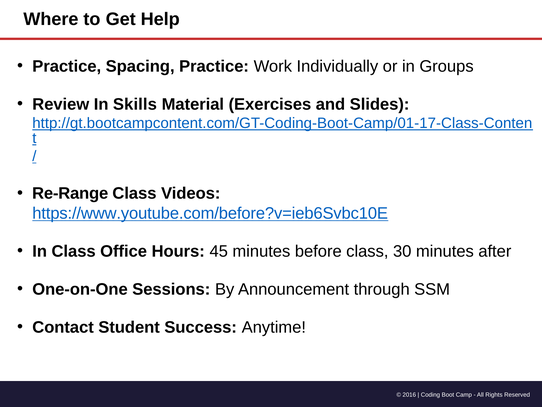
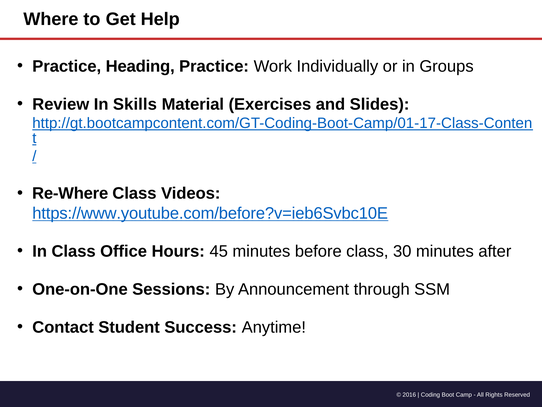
Spacing: Spacing -> Heading
Re-Range: Re-Range -> Re-Where
